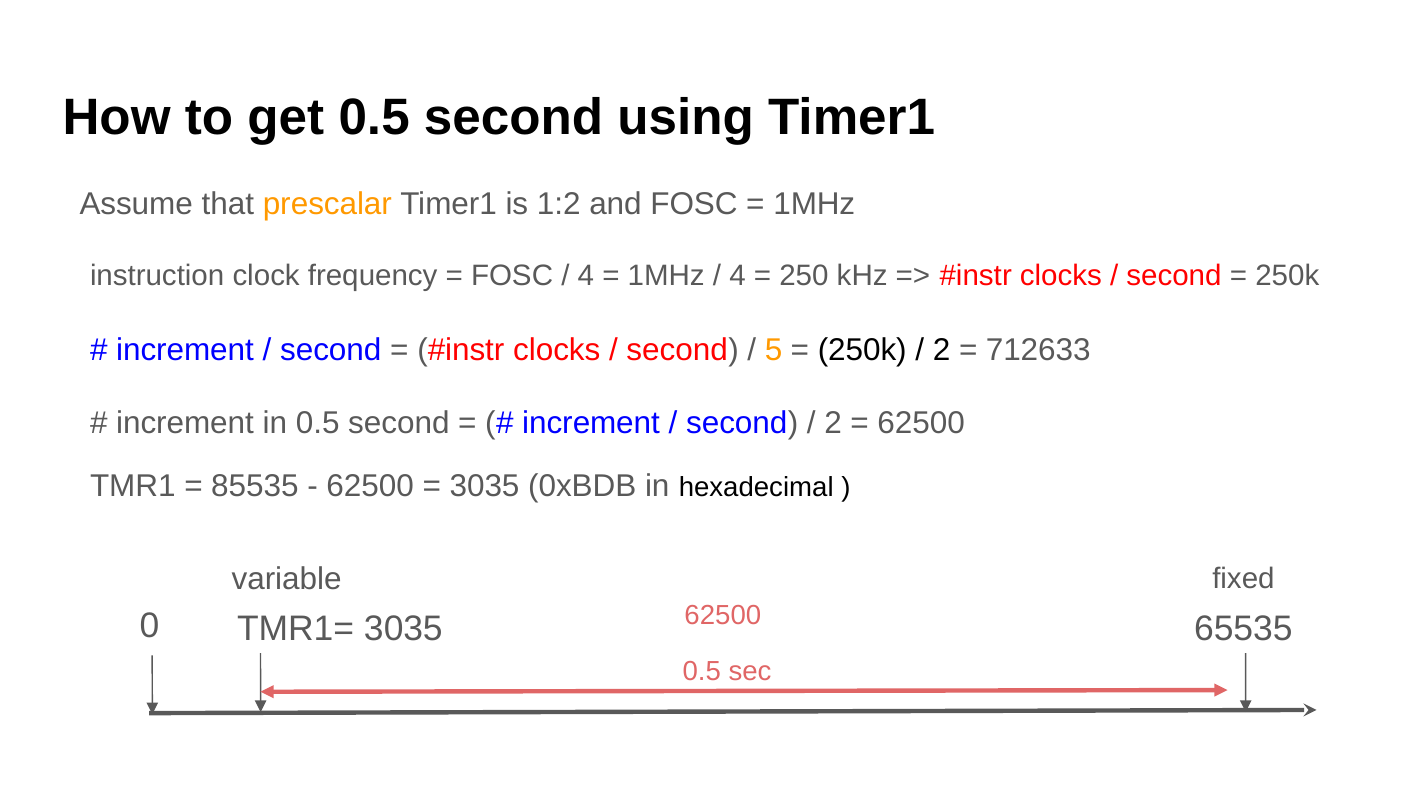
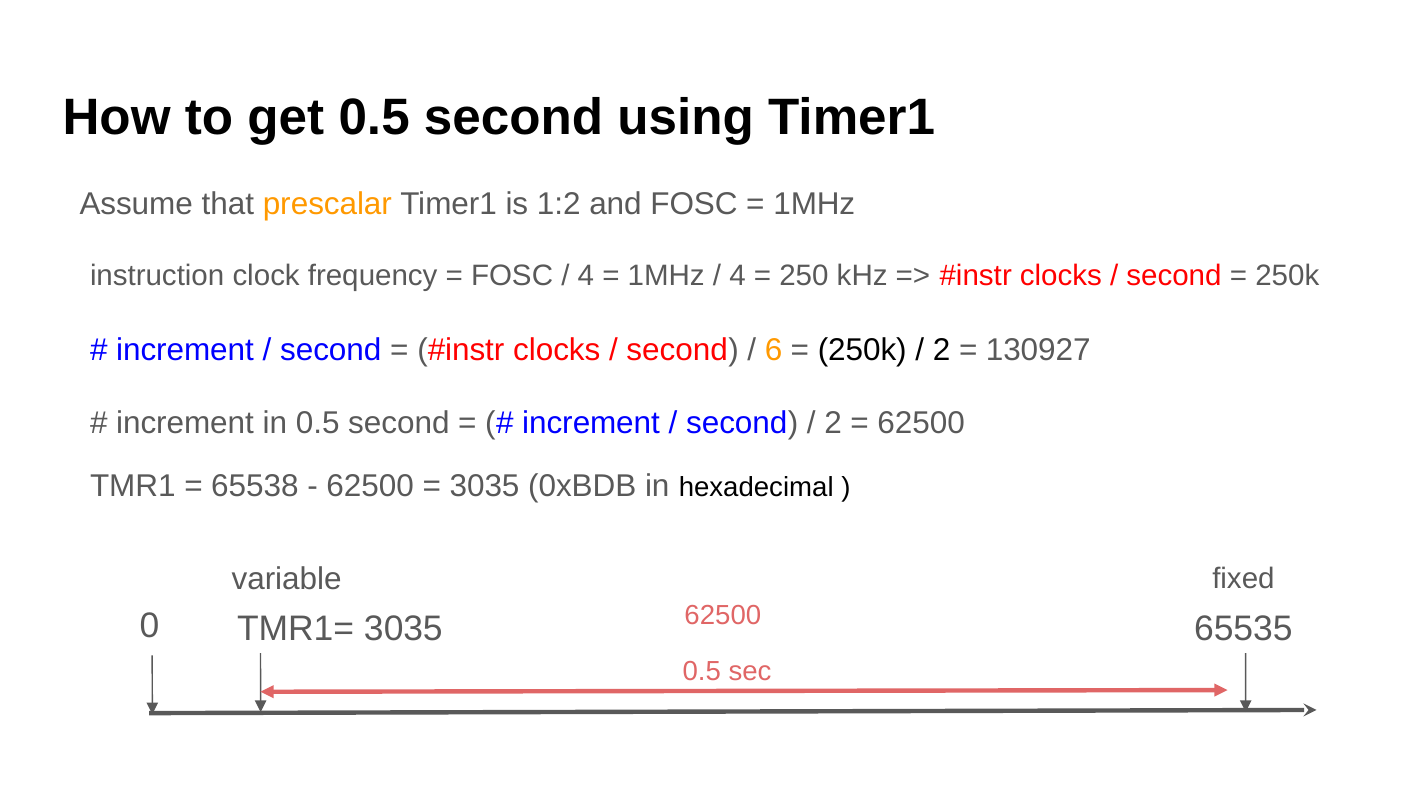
5: 5 -> 6
712633: 712633 -> 130927
85535: 85535 -> 65538
